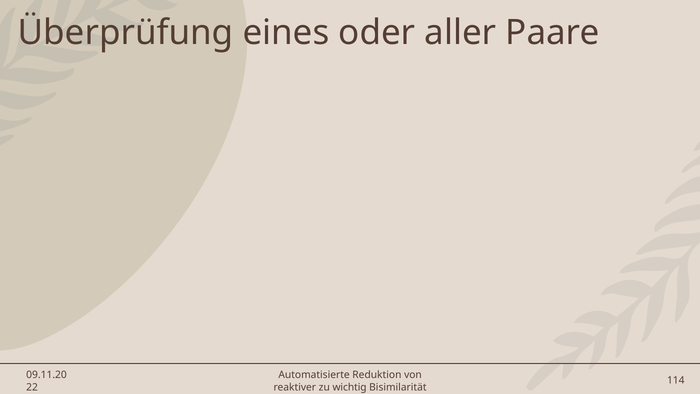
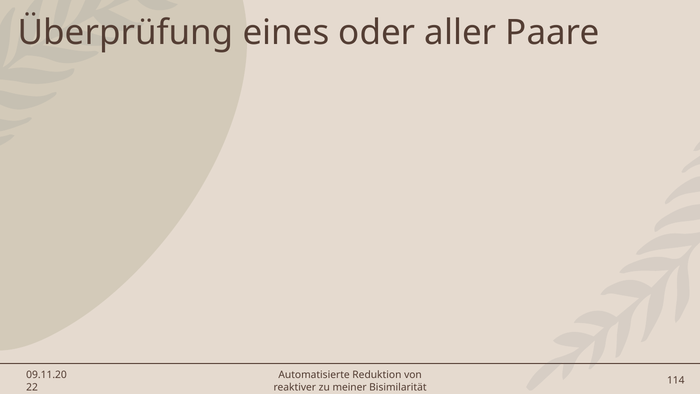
wichtig: wichtig -> meiner
